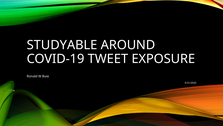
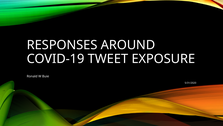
STUDYABLE: STUDYABLE -> RESPONSES
